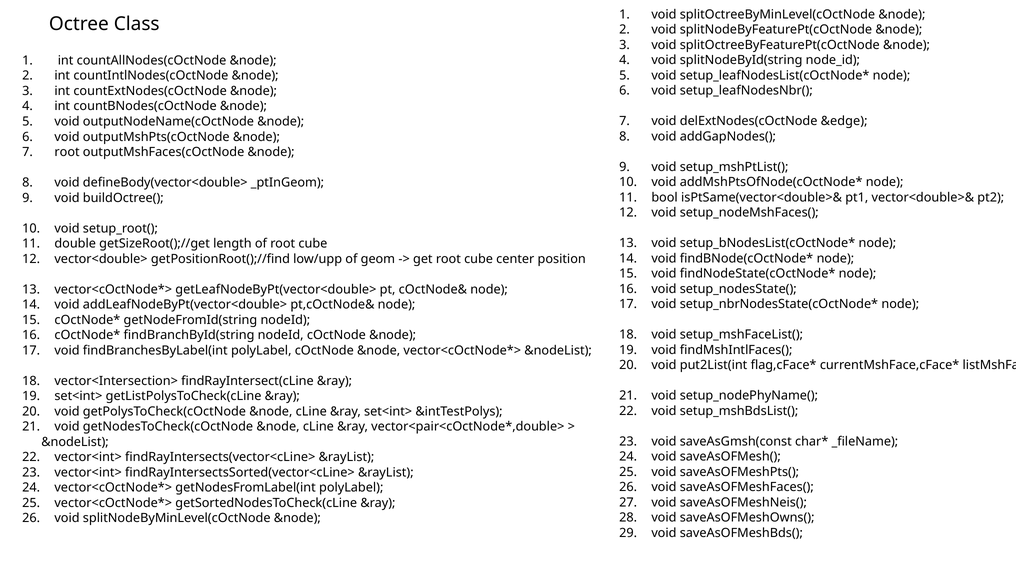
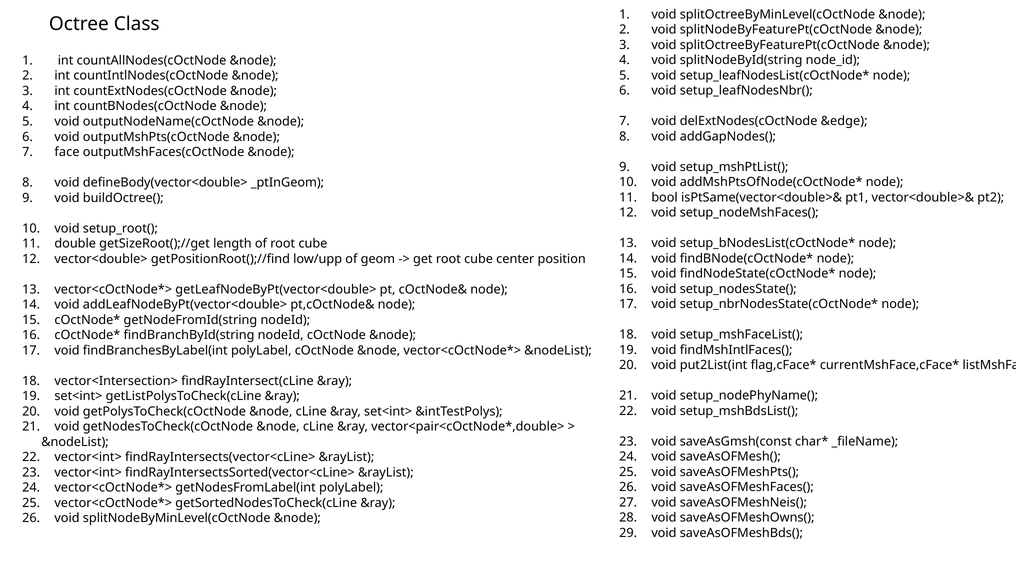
root at (67, 152): root -> face
